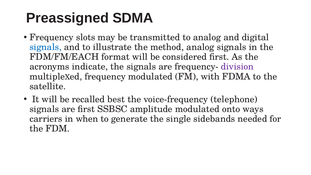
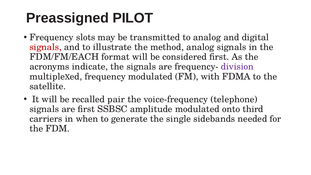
SDMA: SDMA -> PILOT
signals at (46, 47) colour: blue -> red
best: best -> pair
ways: ways -> third
